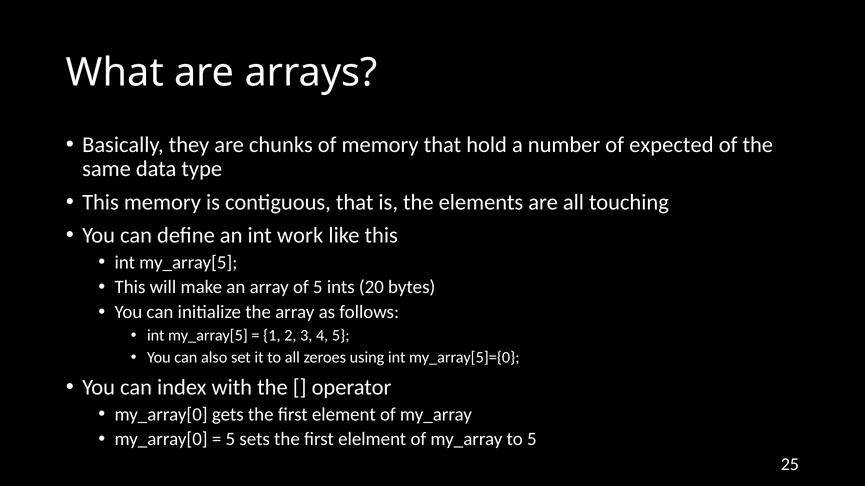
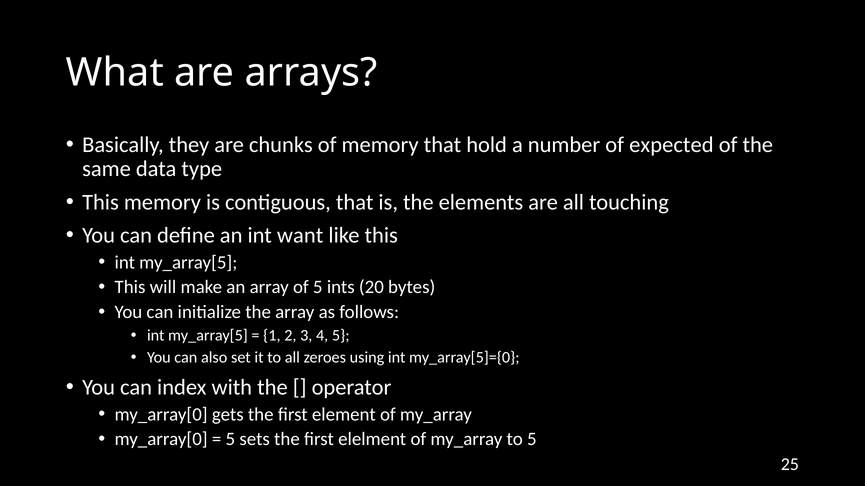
work: work -> want
